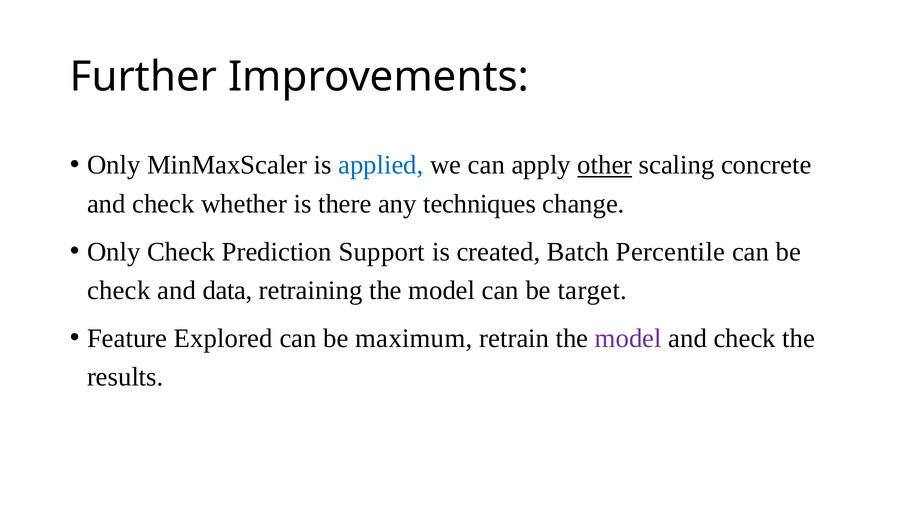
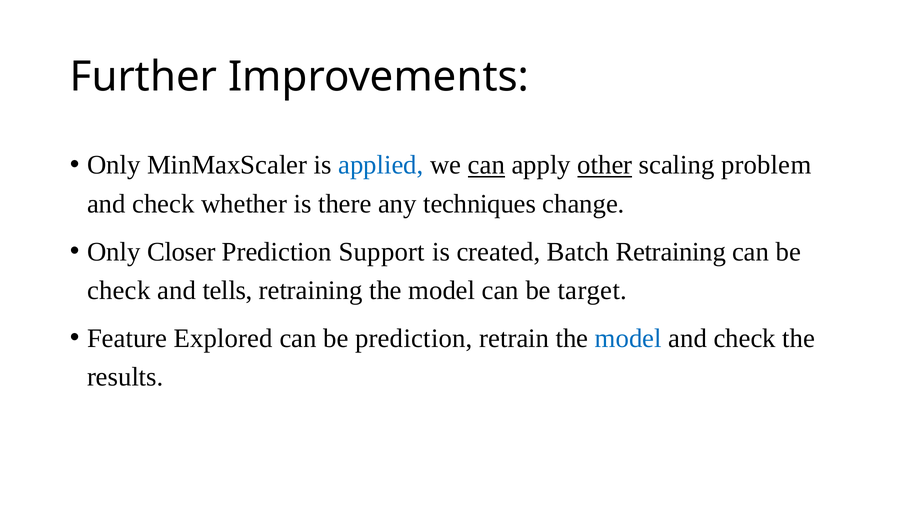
can at (486, 165) underline: none -> present
concrete: concrete -> problem
Only Check: Check -> Closer
Batch Percentile: Percentile -> Retraining
data: data -> tells
be maximum: maximum -> prediction
model at (628, 338) colour: purple -> blue
